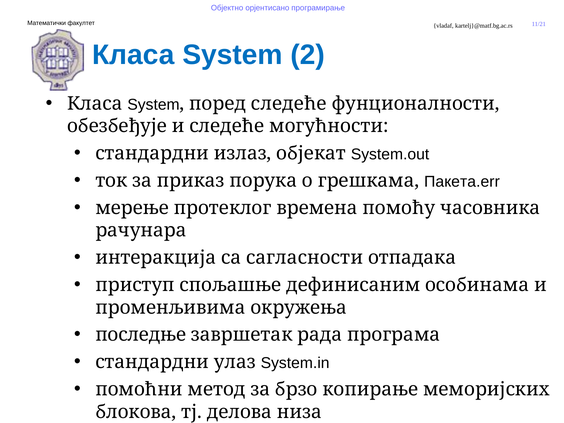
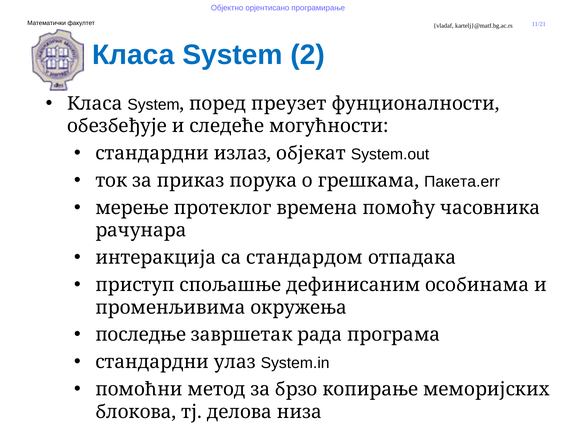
поред следеће: следеће -> преузет
сагласности: сагласности -> стандардом
